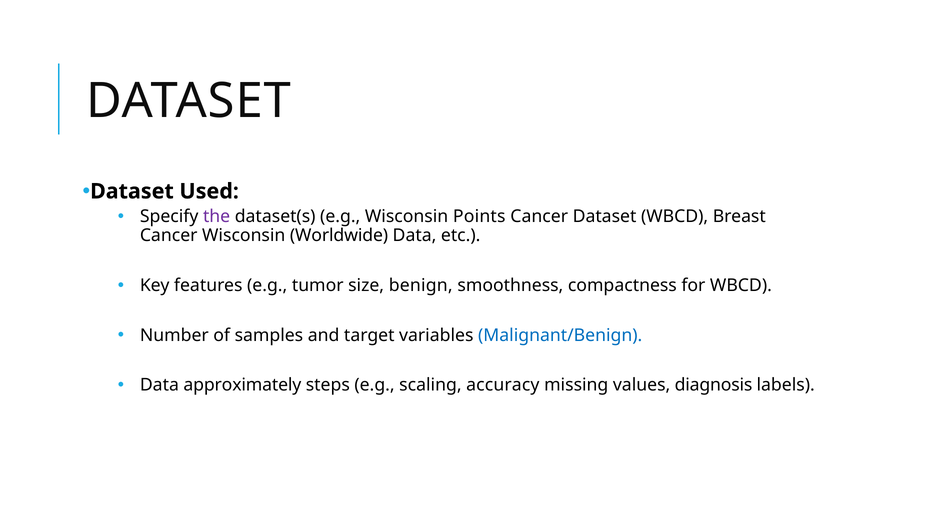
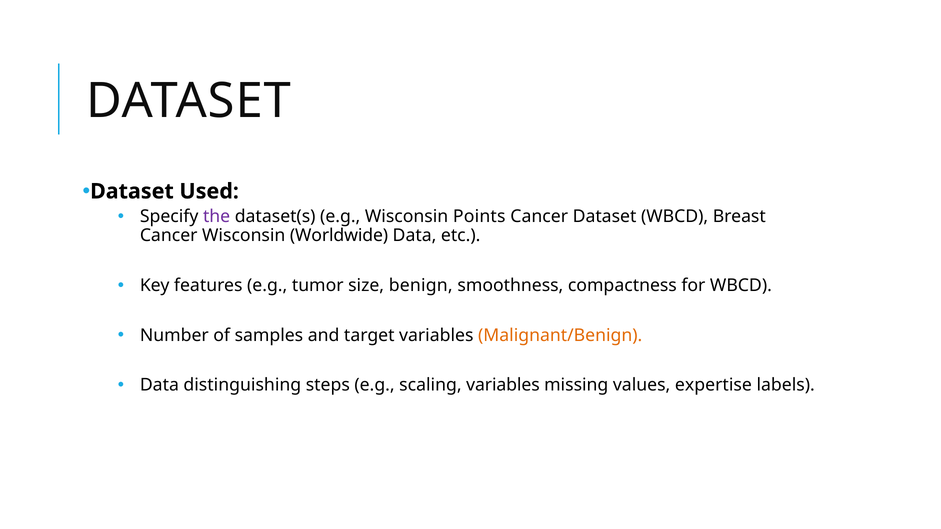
Malignant/Benign colour: blue -> orange
approximately: approximately -> distinguishing
scaling accuracy: accuracy -> variables
diagnosis: diagnosis -> expertise
